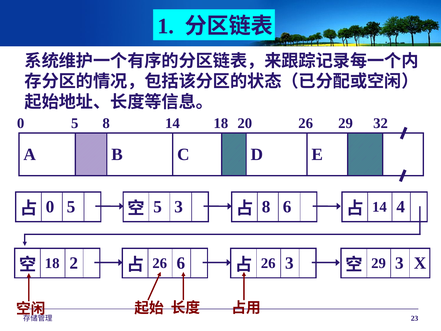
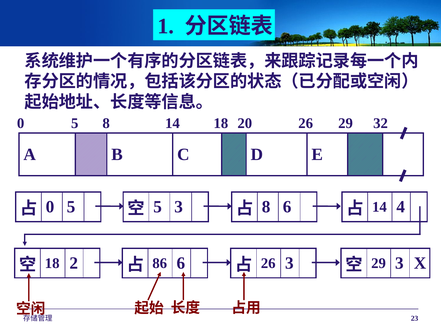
26 at (160, 263): 26 -> 86
